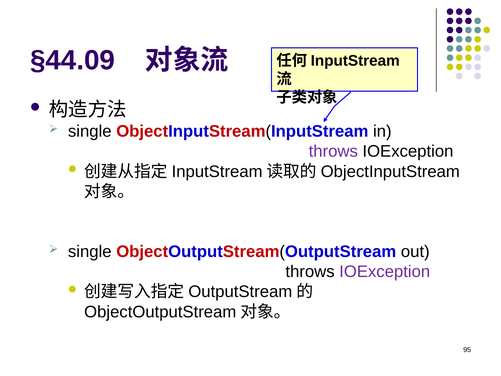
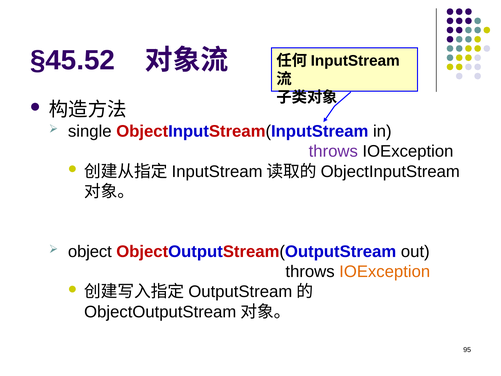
§44.09: §44.09 -> §45.52
single at (90, 252): single -> object
IOException at (385, 272) colour: purple -> orange
